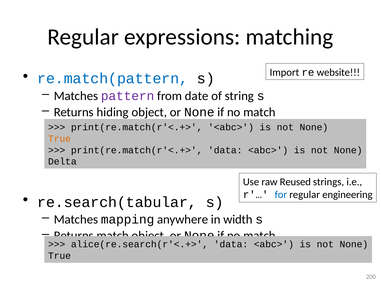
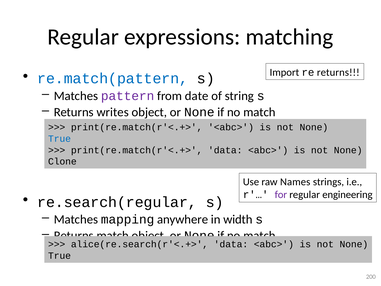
re website: website -> returns
hiding: hiding -> writes
True at (60, 139) colour: orange -> blue
Delta: Delta -> Clone
Reused: Reused -> Names
for colour: blue -> purple
re.search(tabular: re.search(tabular -> re.search(regular
